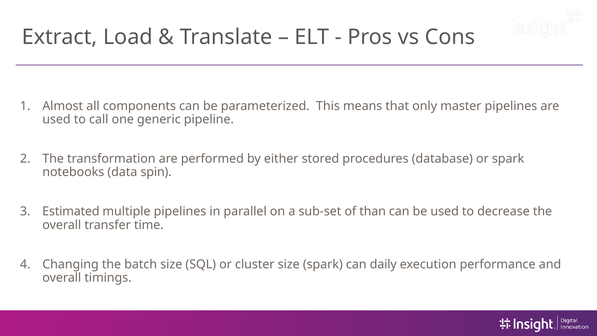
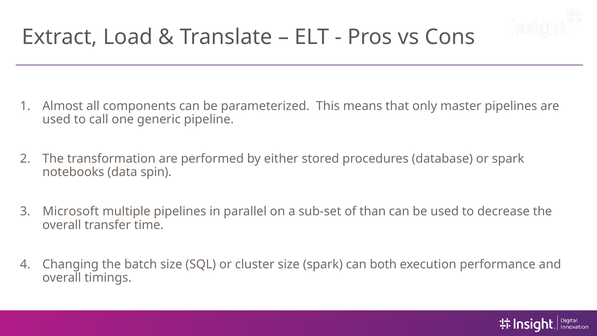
Estimated: Estimated -> Microsoft
daily: daily -> both
